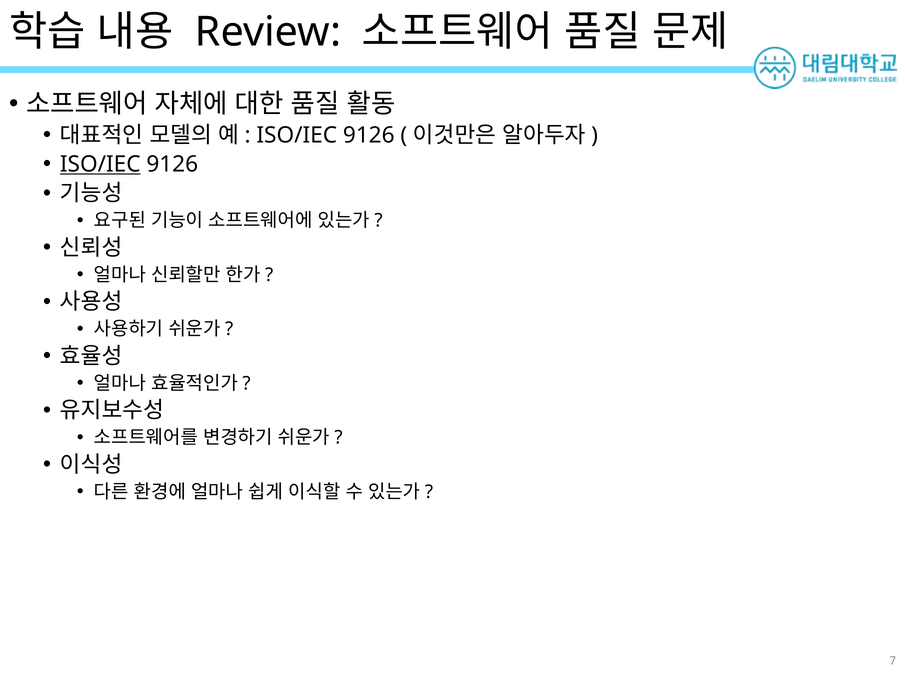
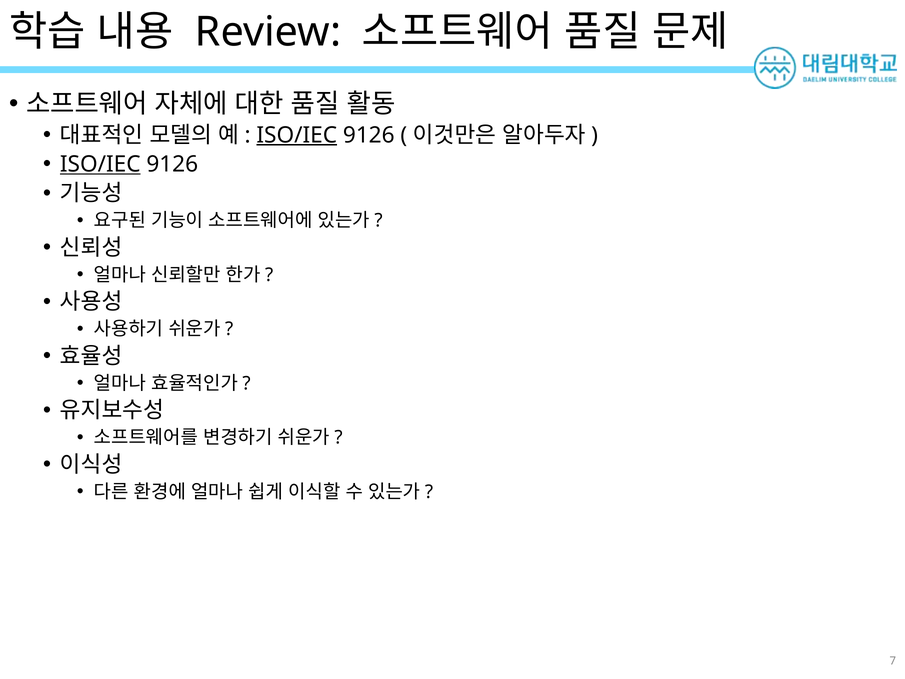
ISO/IEC at (297, 135) underline: none -> present
